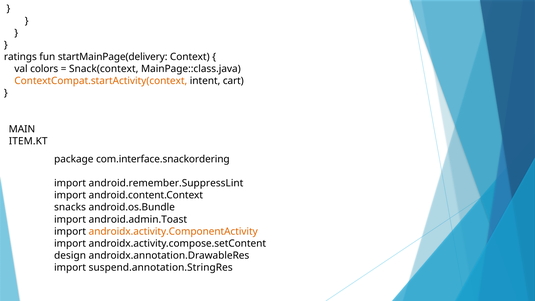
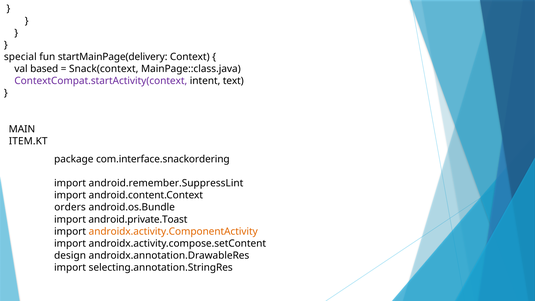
ratings: ratings -> special
colors: colors -> based
ContextCompat.startActivity(context colour: orange -> purple
cart: cart -> text
snacks: snacks -> orders
android.admin.Toast: android.admin.Toast -> android.private.Toast
suspend.annotation.StringRes: suspend.annotation.StringRes -> selecting.annotation.StringRes
